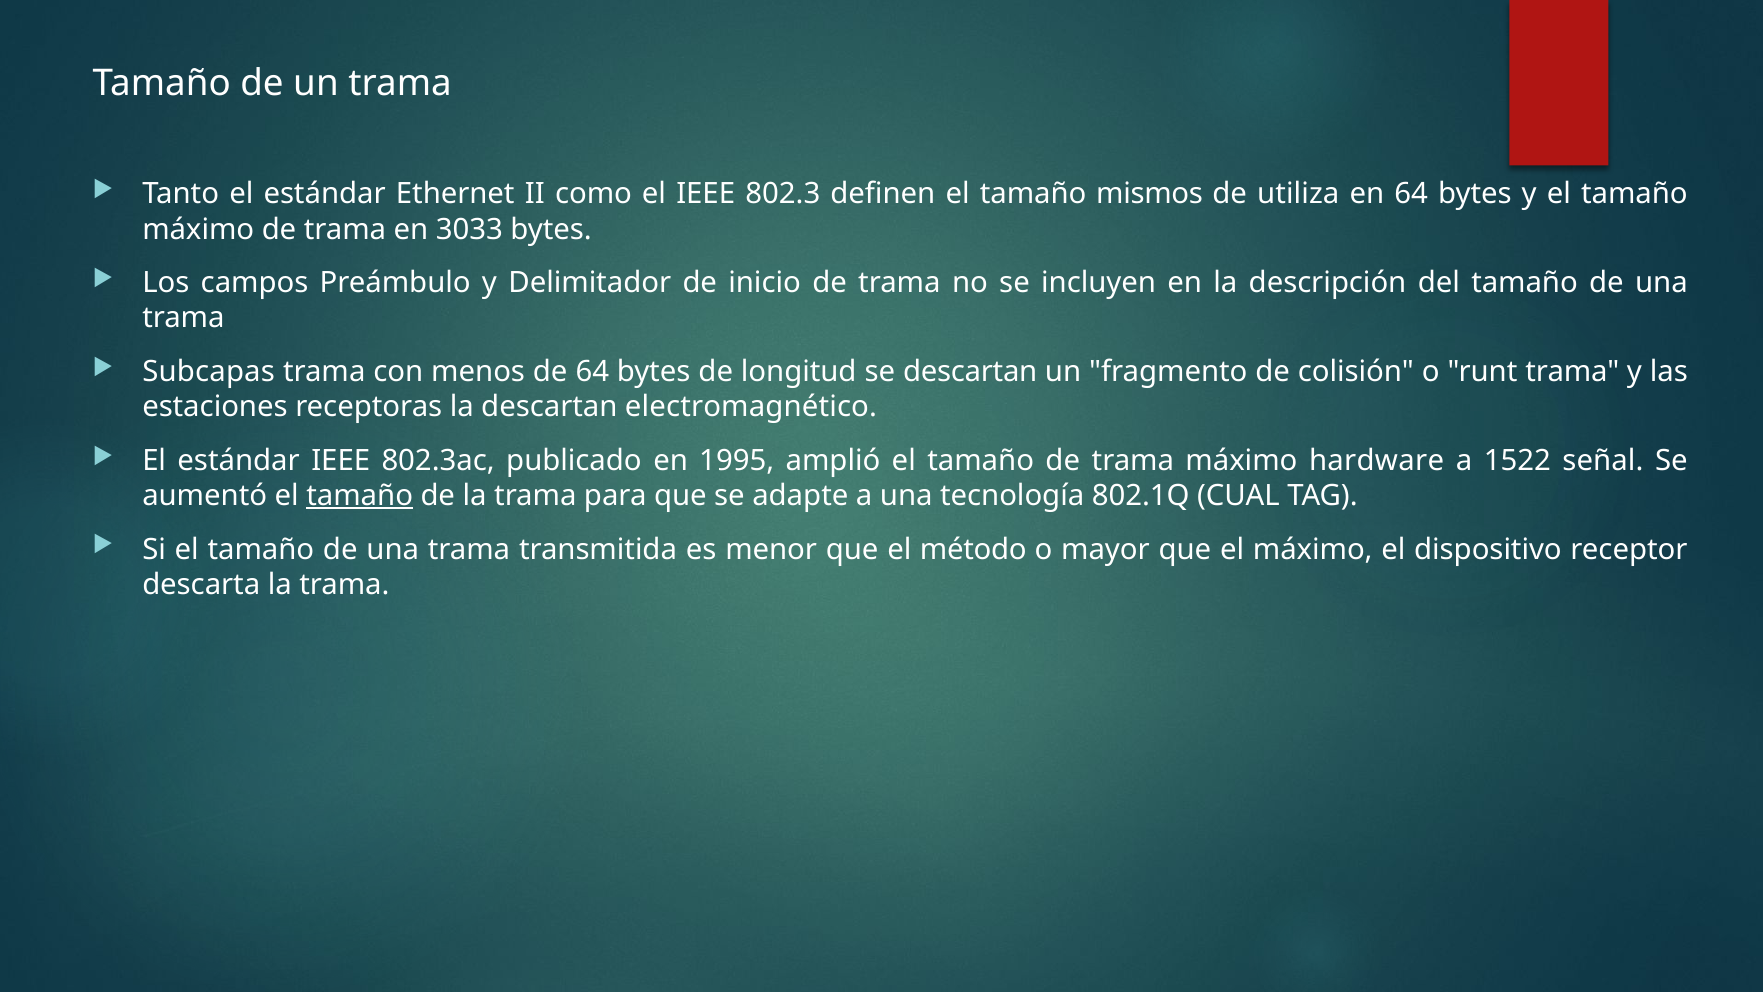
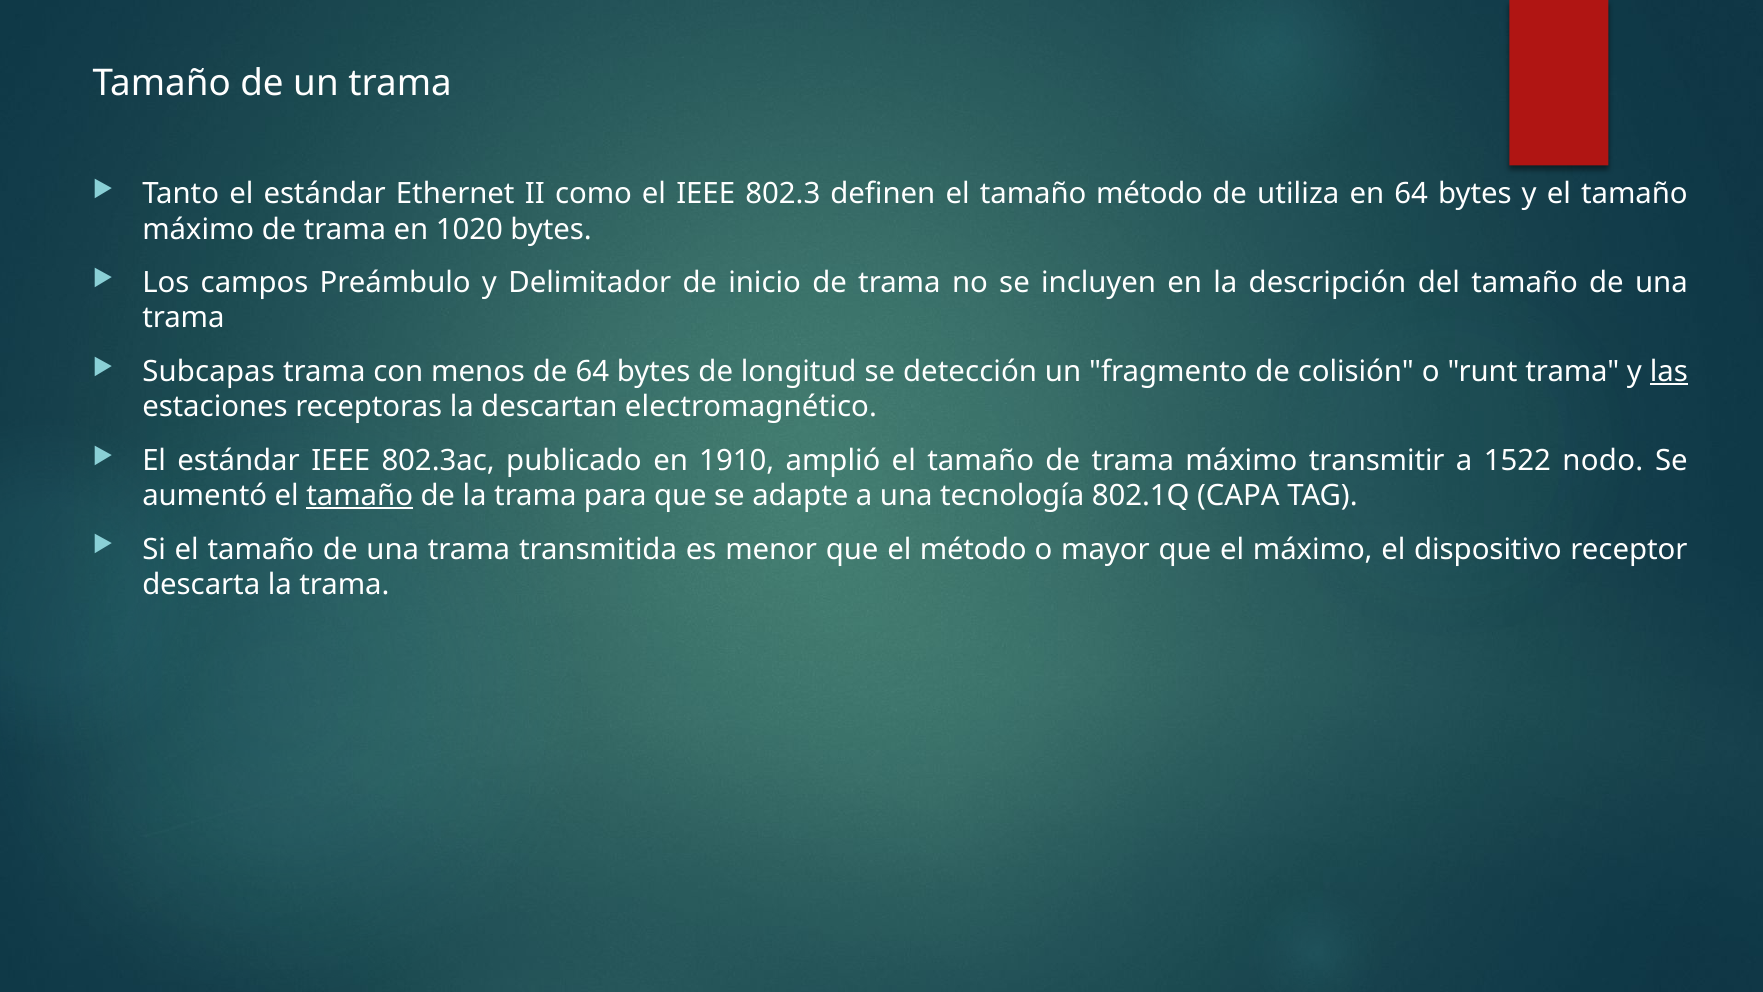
tamaño mismos: mismos -> método
3033: 3033 -> 1020
se descartan: descartan -> detección
las underline: none -> present
1995: 1995 -> 1910
hardware: hardware -> transmitir
señal: señal -> nodo
CUAL: CUAL -> CAPA
